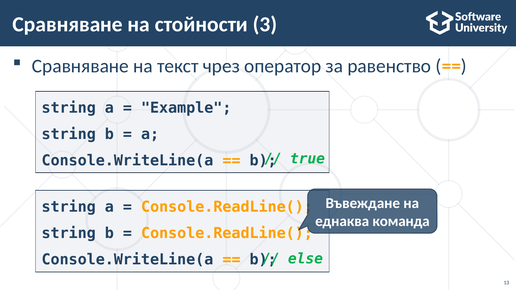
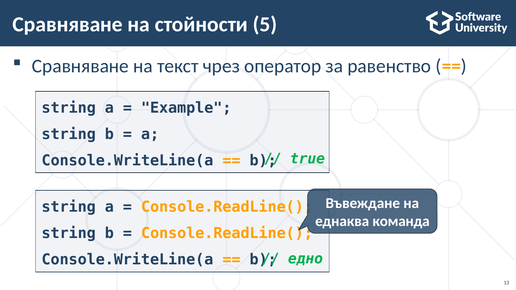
3: 3 -> 5
else: else -> едно
